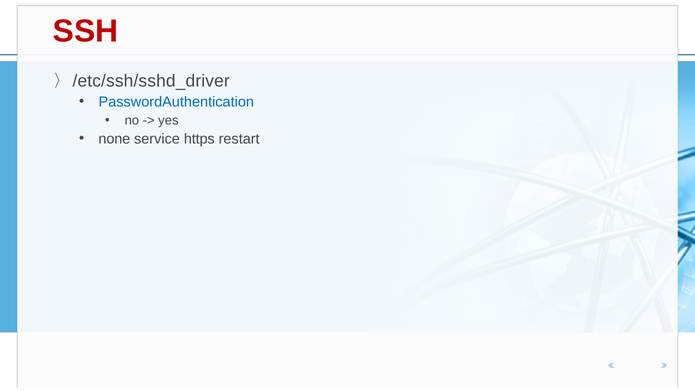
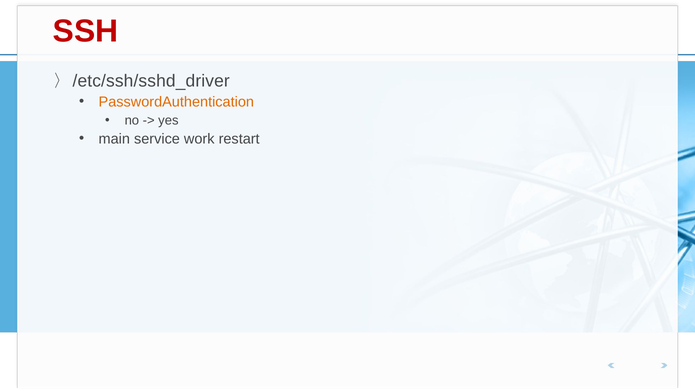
PasswordAuthentication colour: blue -> orange
none: none -> main
https: https -> work
